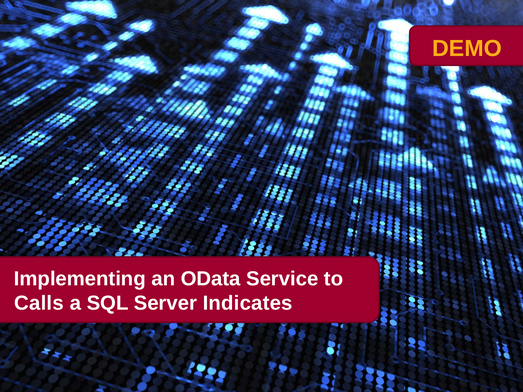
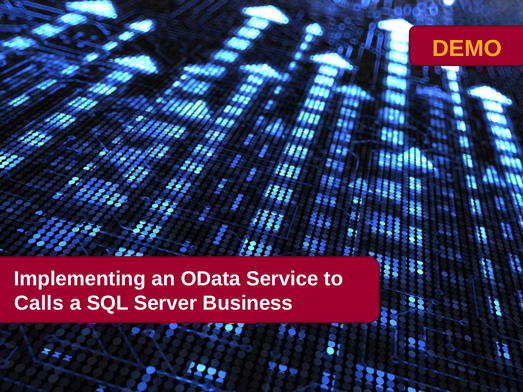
Indicates: Indicates -> Business
